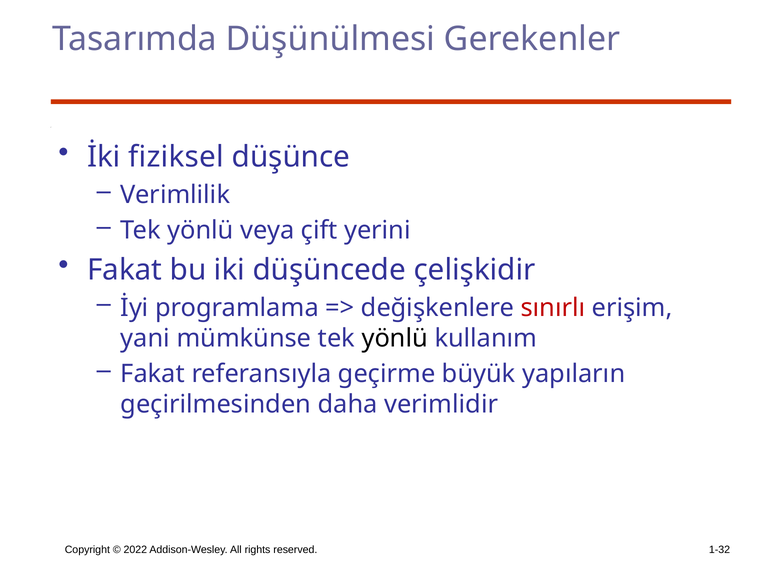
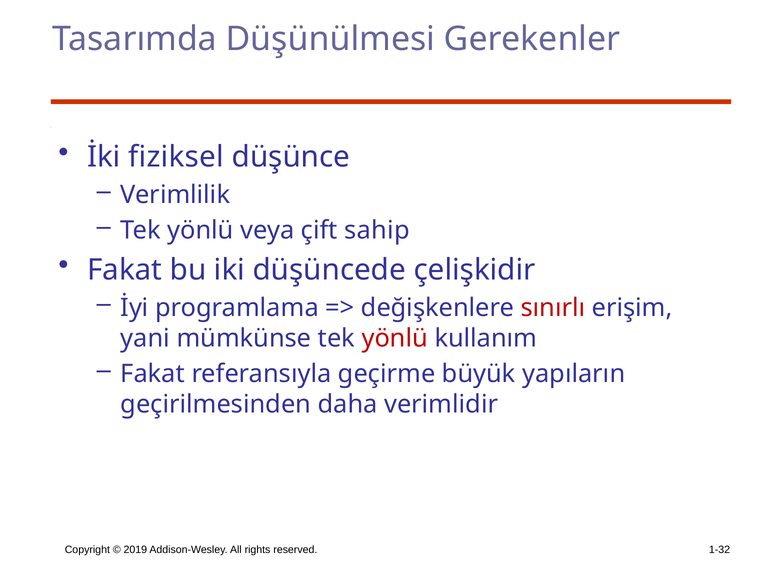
yerini: yerini -> sahip
yönlü at (395, 338) colour: black -> red
2022: 2022 -> 2019
